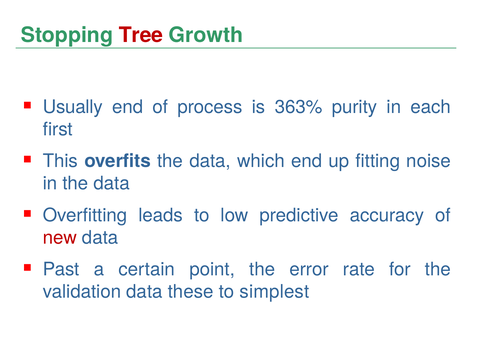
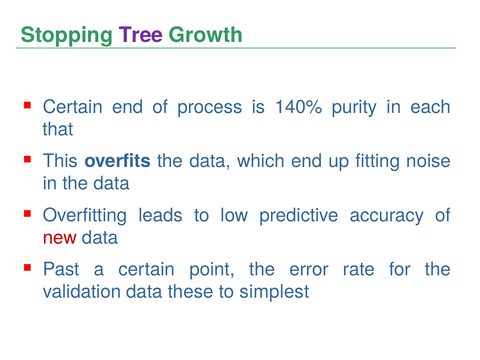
Tree colour: red -> purple
Usually at (73, 107): Usually -> Certain
363%: 363% -> 140%
first: first -> that
